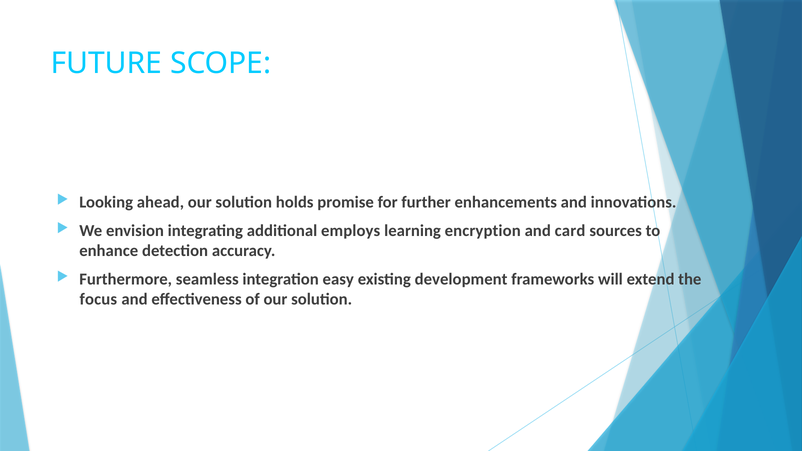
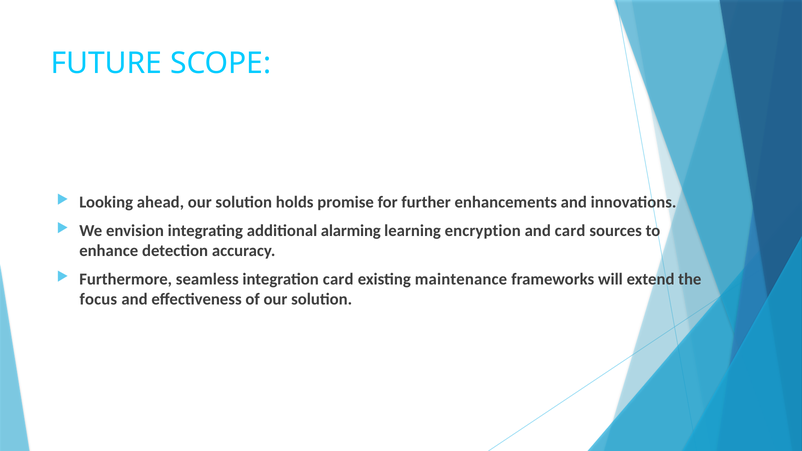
employs: employs -> alarming
integration easy: easy -> card
development: development -> maintenance
